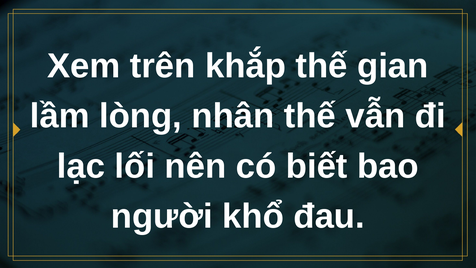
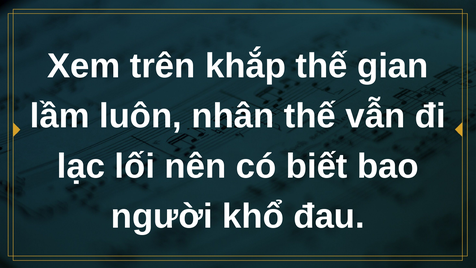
lòng: lòng -> luôn
